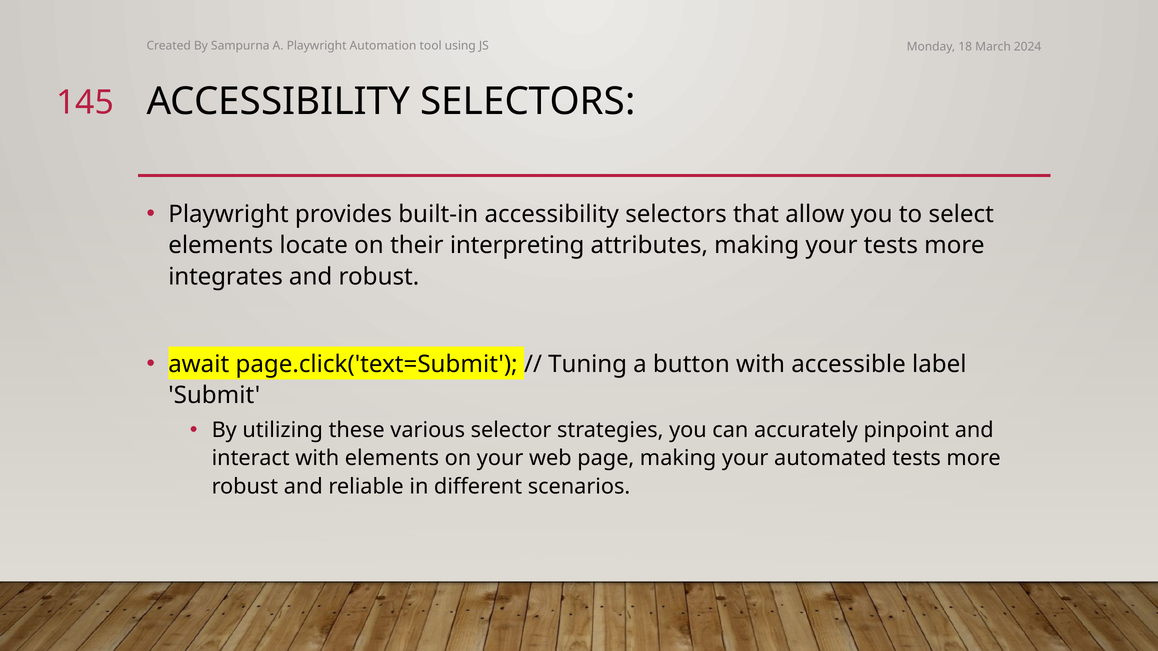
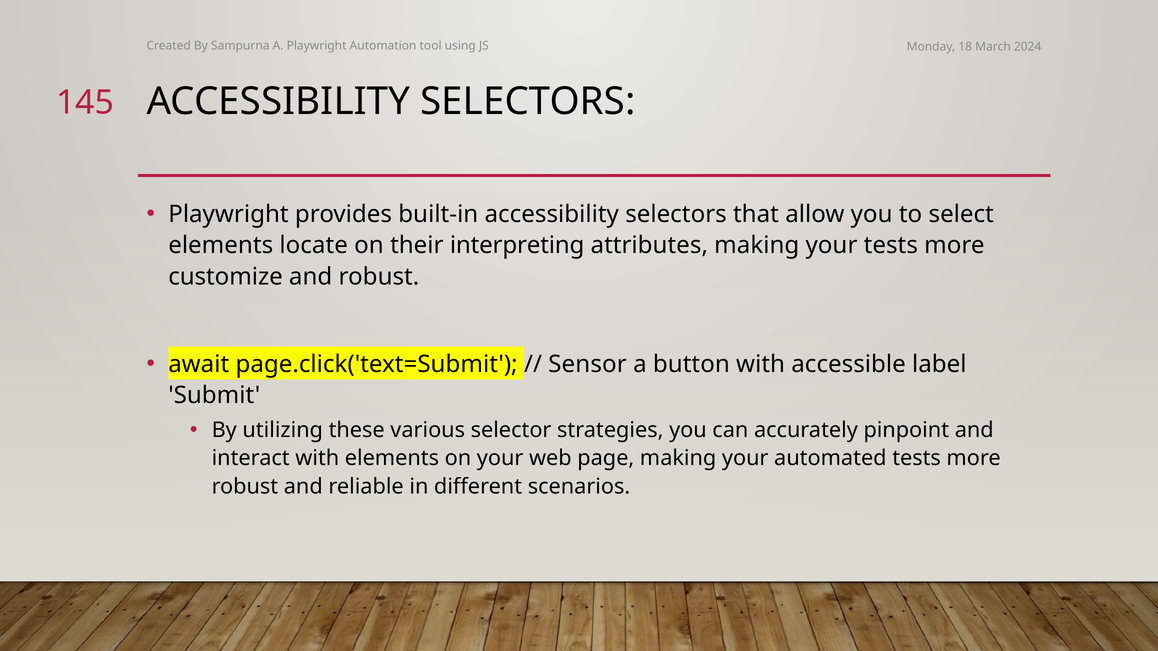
integrates: integrates -> customize
Tuning: Tuning -> Sensor
